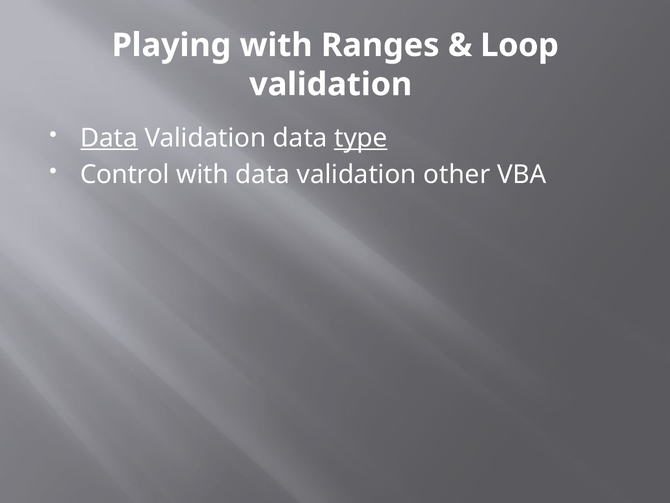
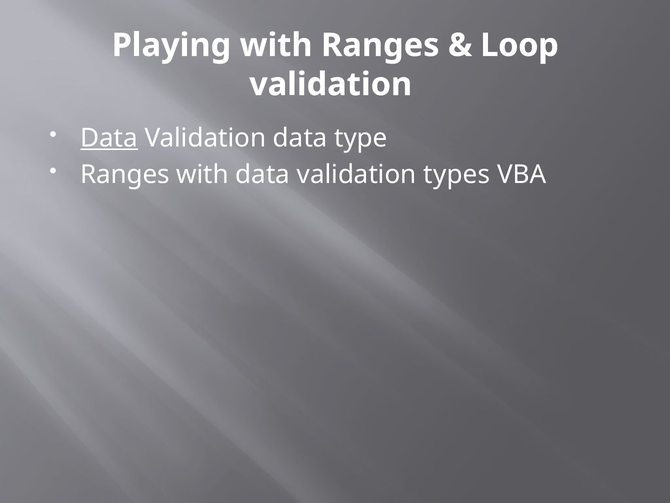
type underline: present -> none
Control at (125, 175): Control -> Ranges
other: other -> types
